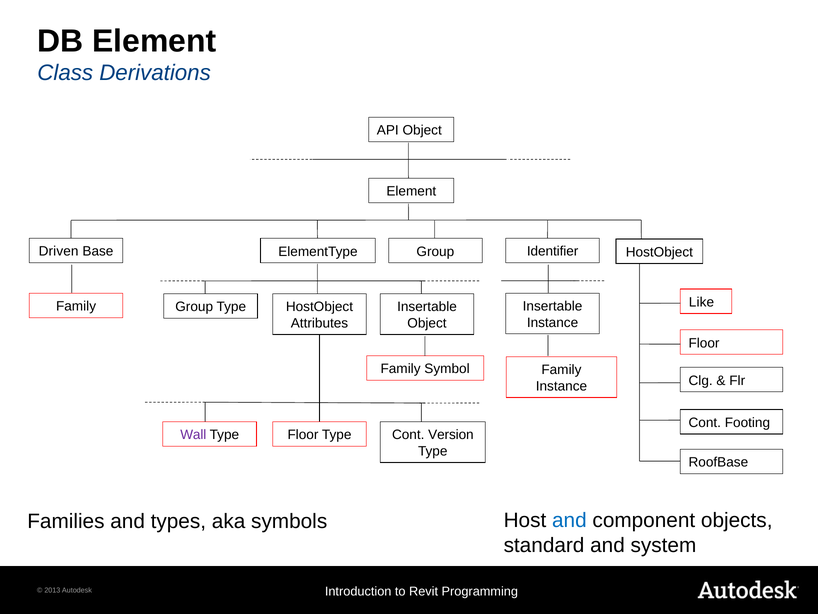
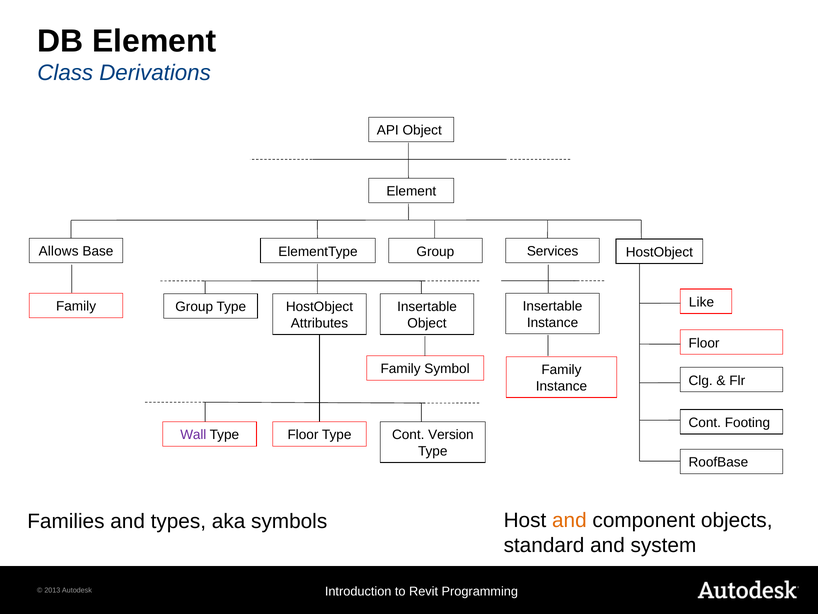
Driven: Driven -> Allows
Identifier: Identifier -> Services
and at (569, 520) colour: blue -> orange
